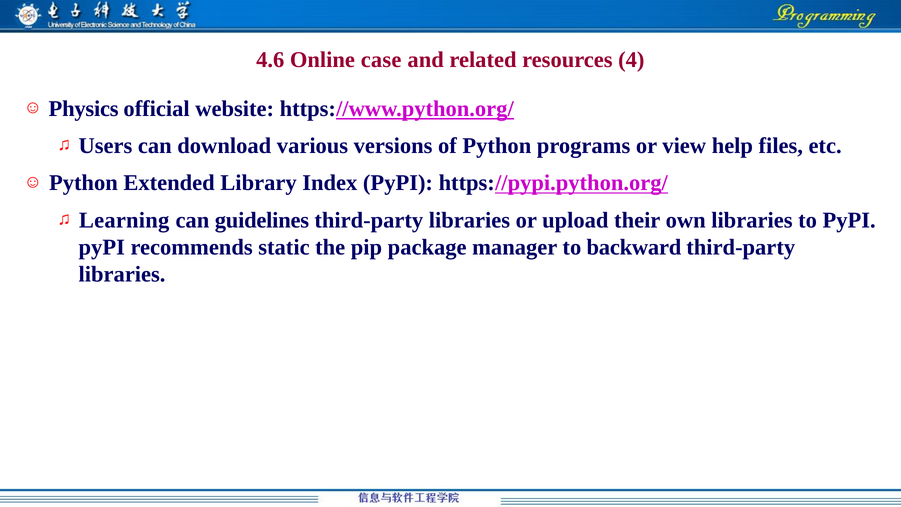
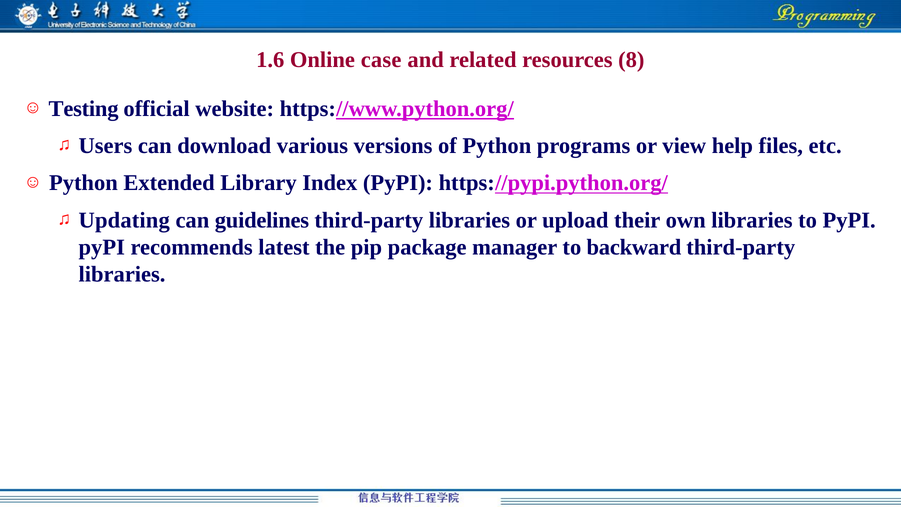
4.6: 4.6 -> 1.6
4: 4 -> 8
Physics: Physics -> Testing
Learning: Learning -> Updating
static: static -> latest
